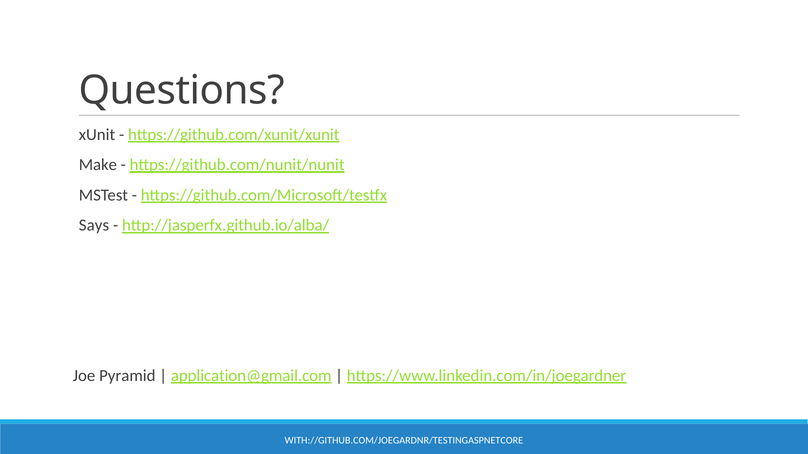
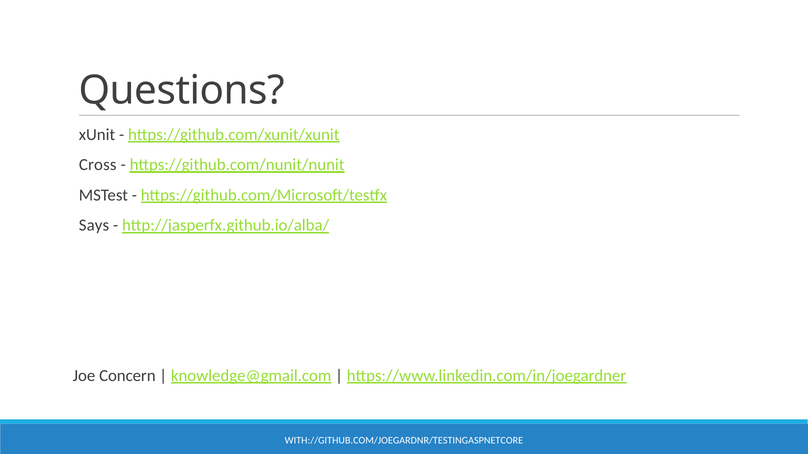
Make: Make -> Cross
Pyramid: Pyramid -> Concern
application@gmail.com: application@gmail.com -> knowledge@gmail.com
